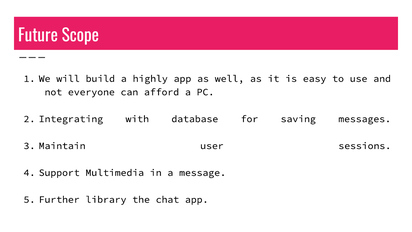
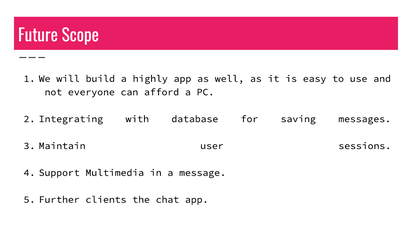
library: library -> clients
